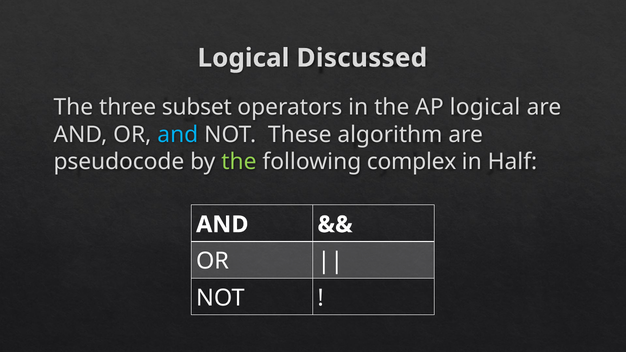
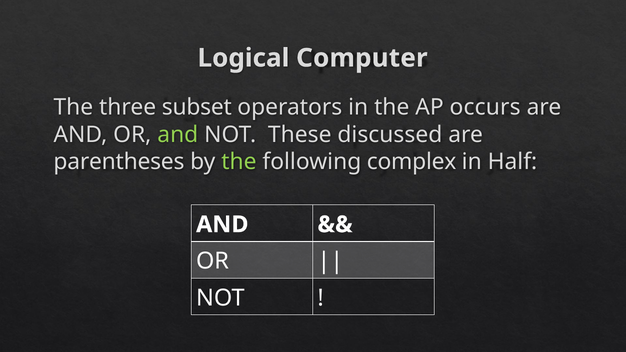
Discussed: Discussed -> Computer
AP logical: logical -> occurs
and at (178, 135) colour: light blue -> light green
algorithm: algorithm -> discussed
pseudocode: pseudocode -> parentheses
